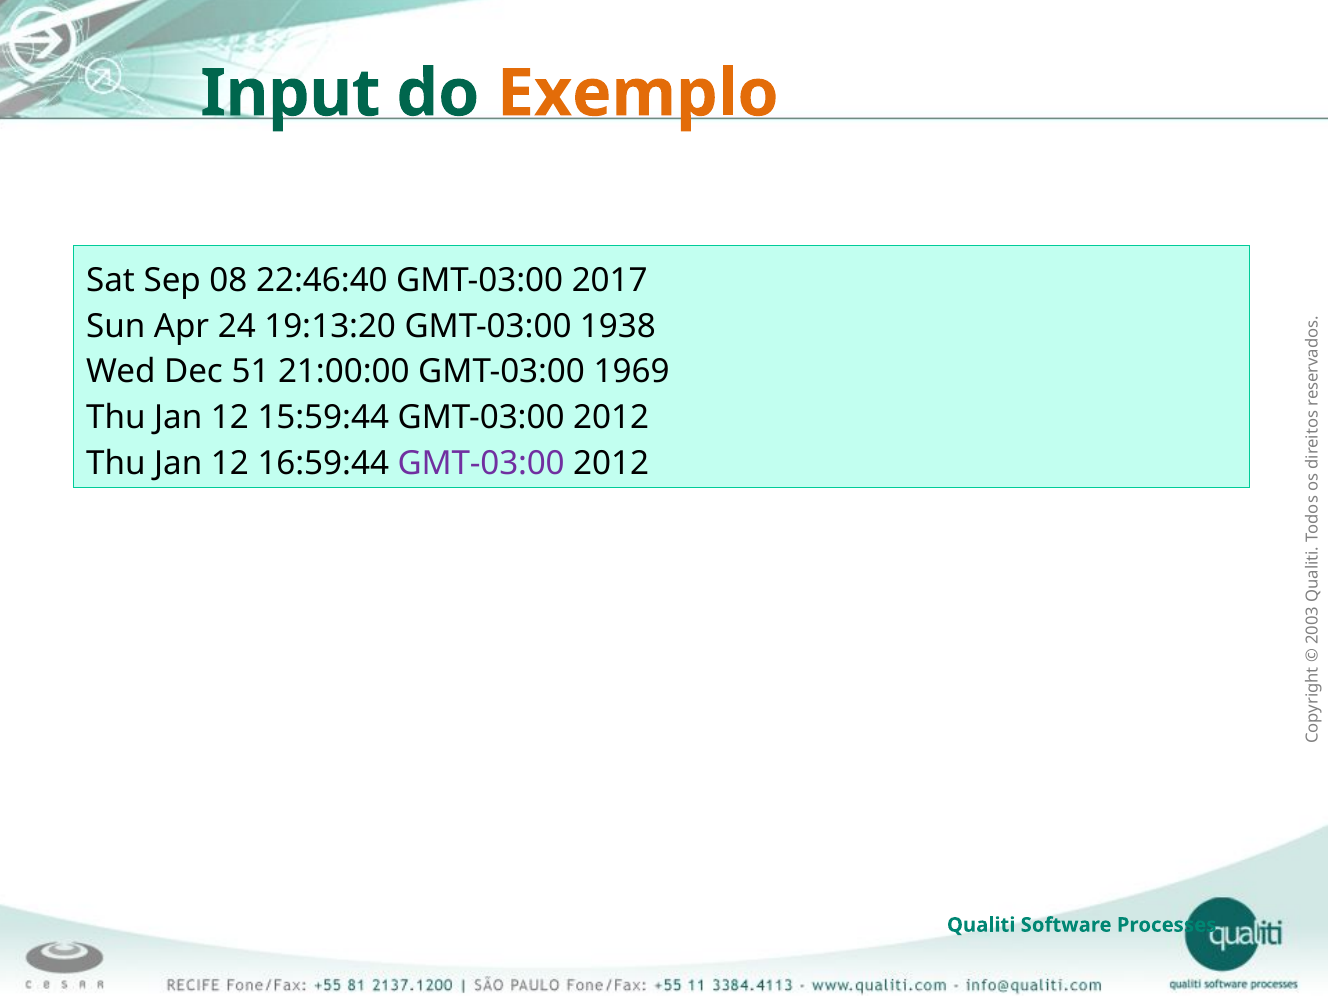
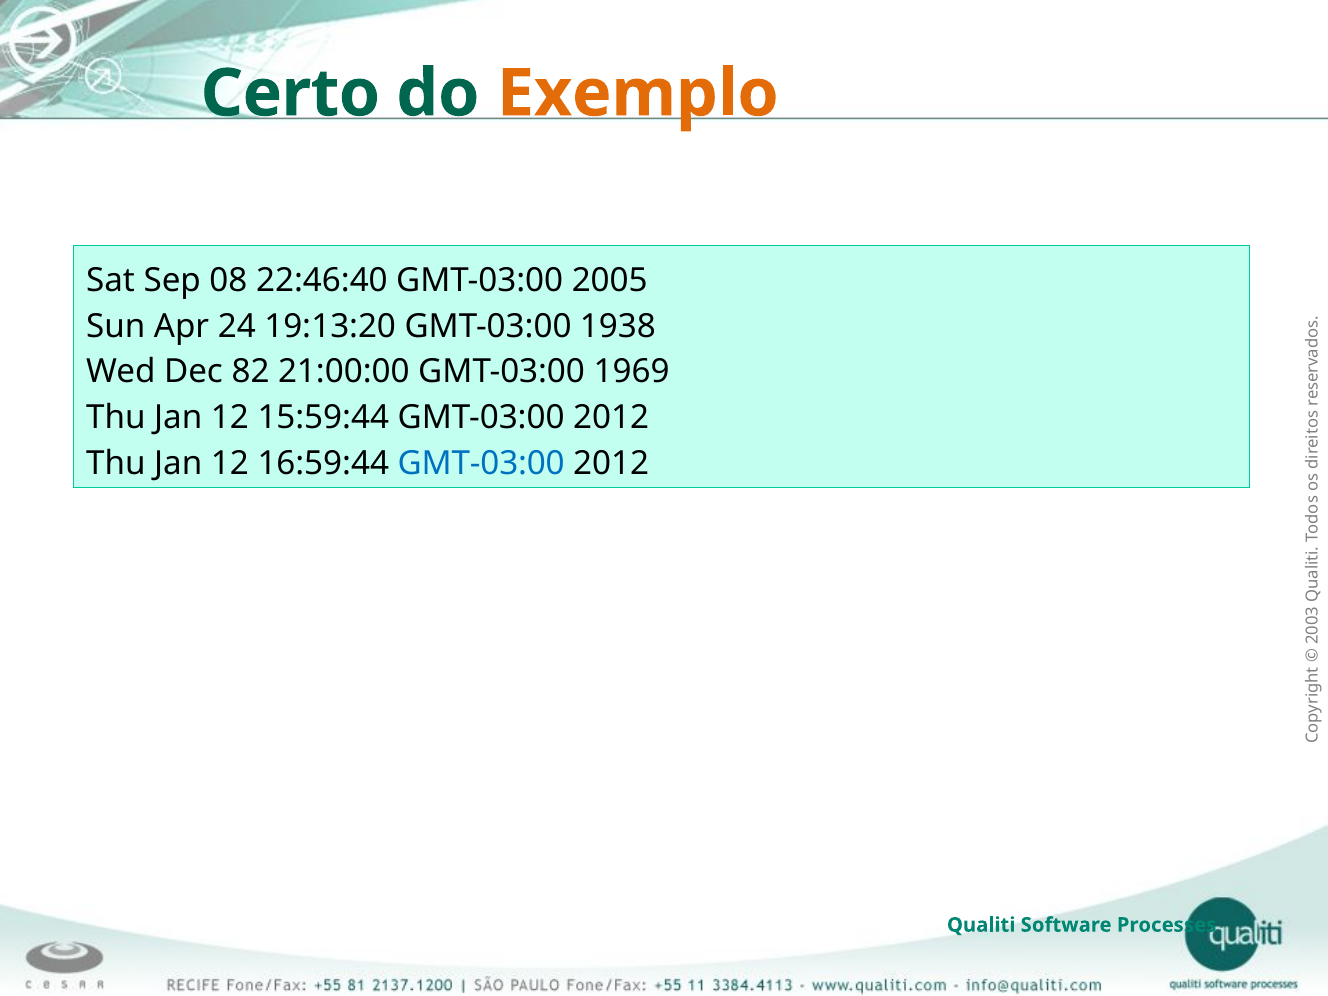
Input: Input -> Certo
2017: 2017 -> 2005
51: 51 -> 82
GMT-03:00 at (481, 463) colour: purple -> blue
